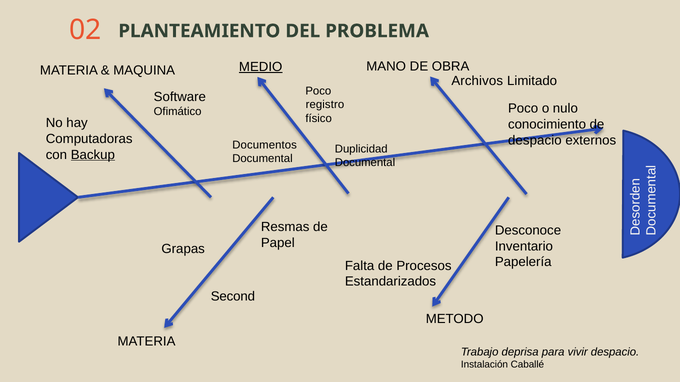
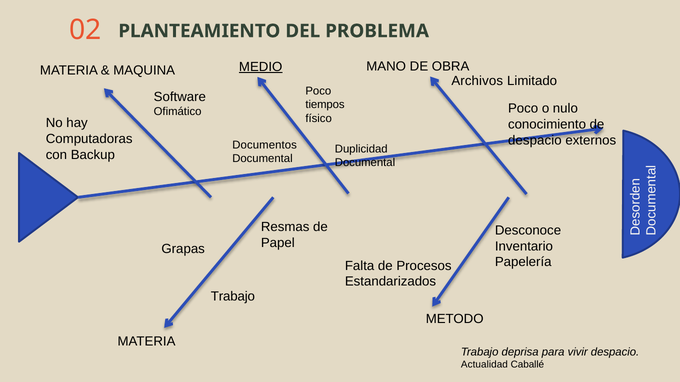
registro: registro -> tiempos
Backup underline: present -> none
Second at (233, 297): Second -> Trabajo
Instalación: Instalación -> Actualidad
